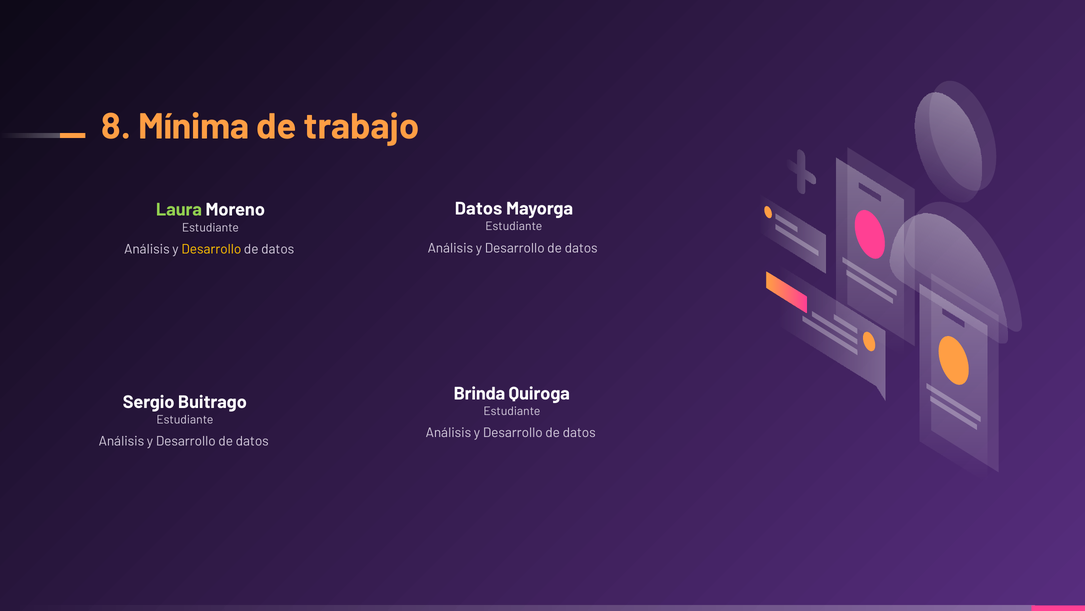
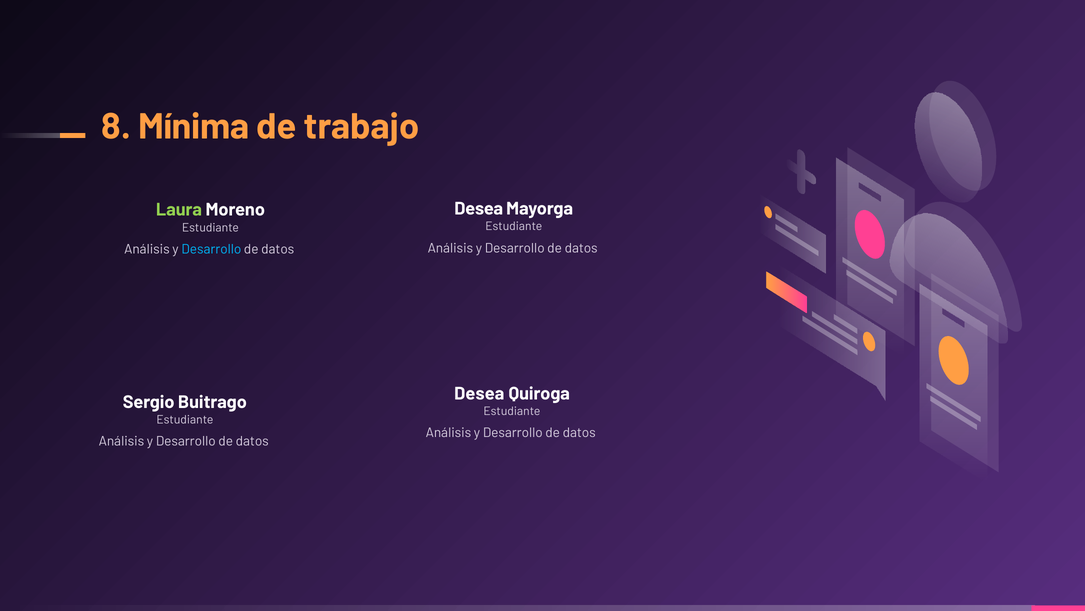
Datos at (479, 209): Datos -> Desea
Desarrollo at (211, 249) colour: yellow -> light blue
Brinda at (479, 393): Brinda -> Desea
